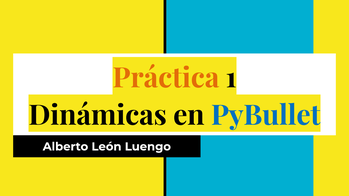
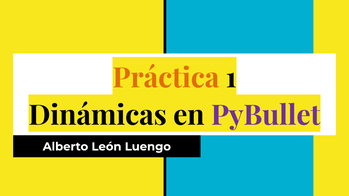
PyBullet colour: blue -> purple
